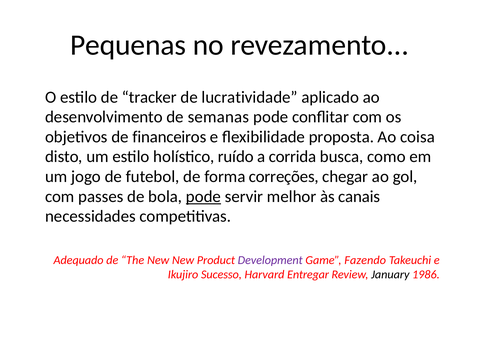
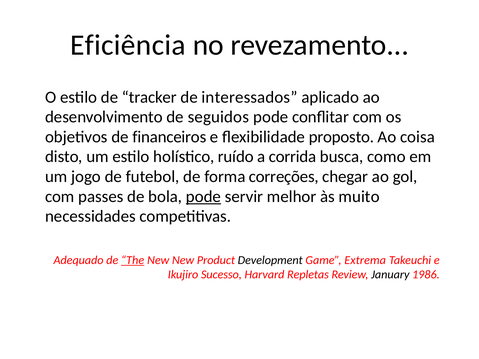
Pequenas: Pequenas -> Eficiência
lucratividade: lucratividade -> interessados
semanas: semanas -> seguidos
proposta: proposta -> proposto
canais: canais -> muito
The underline: none -> present
Development colour: purple -> black
Fazendo: Fazendo -> Extrema
Entregar: Entregar -> Repletas
